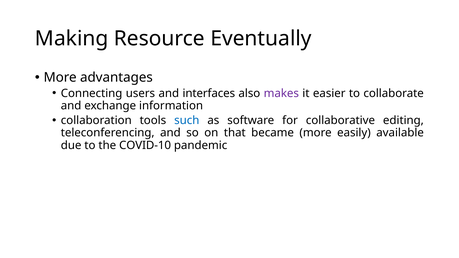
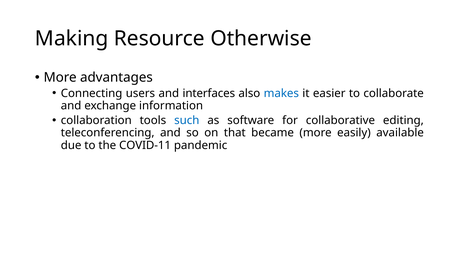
Eventually: Eventually -> Otherwise
makes colour: purple -> blue
COVID-10: COVID-10 -> COVID-11
